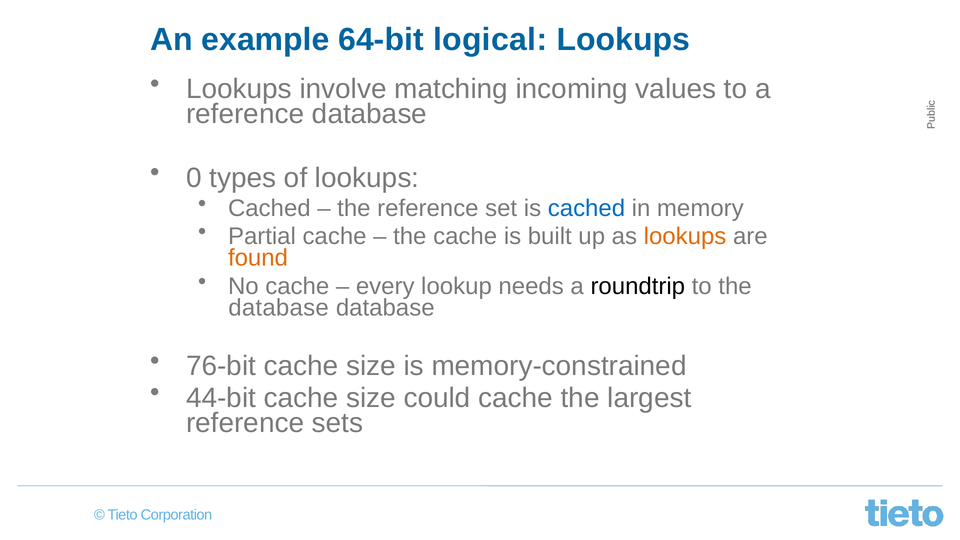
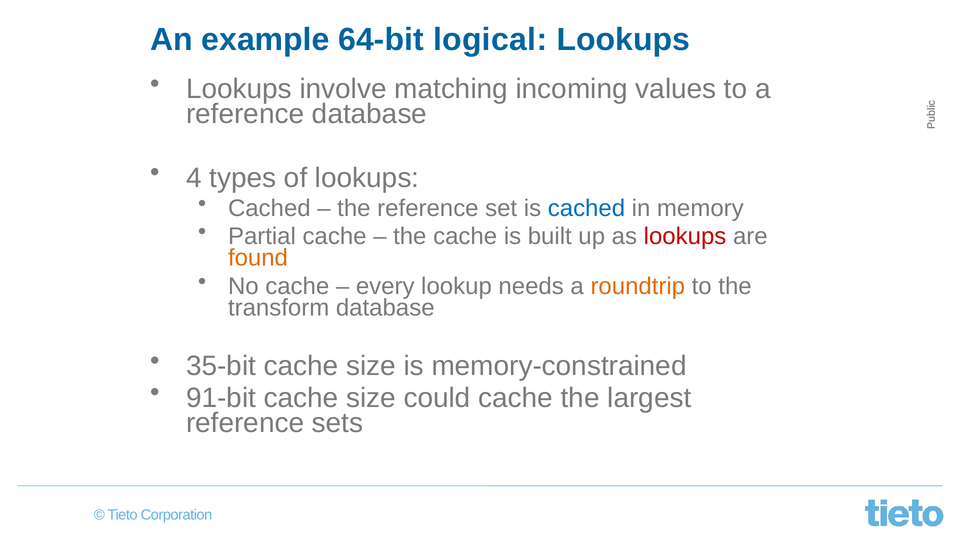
0: 0 -> 4
lookups at (685, 236) colour: orange -> red
roundtrip colour: black -> orange
database at (279, 308): database -> transform
76-bit: 76-bit -> 35-bit
44-bit: 44-bit -> 91-bit
